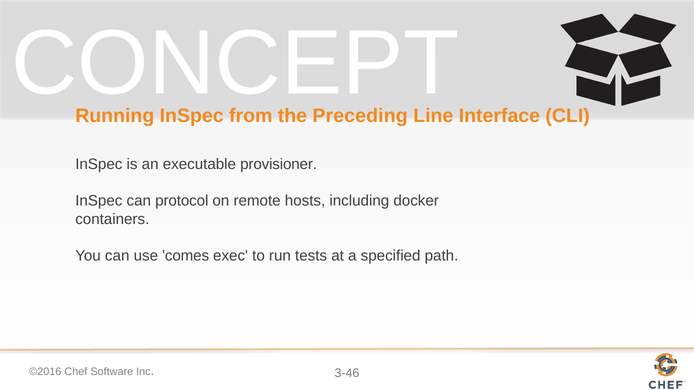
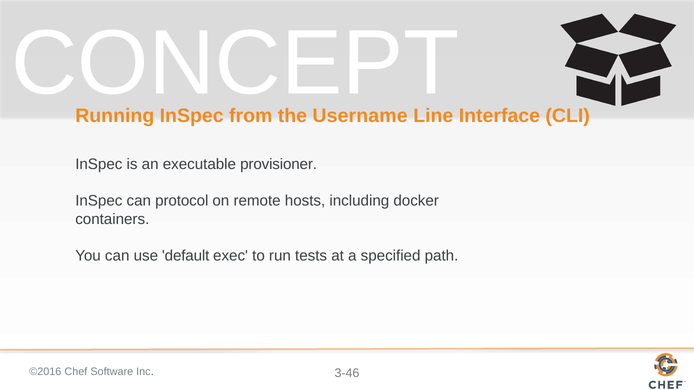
Preceding: Preceding -> Username
comes: comes -> default
